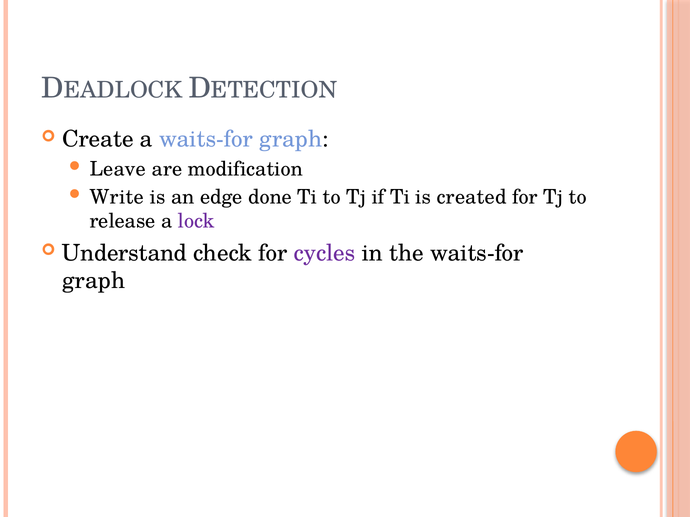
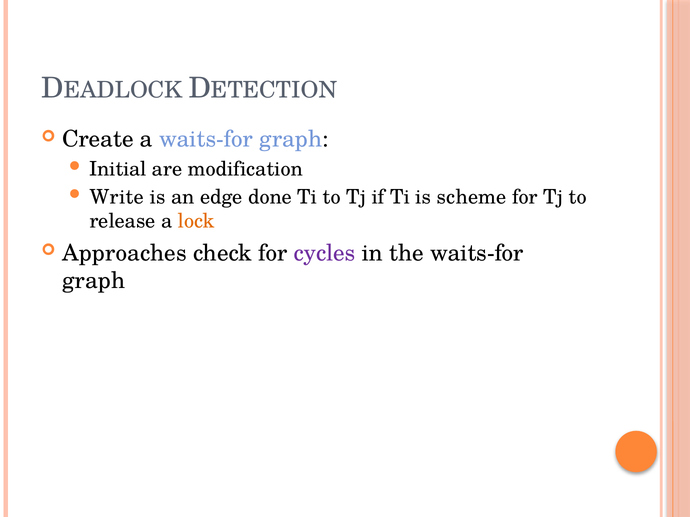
Leave: Leave -> Initial
created: created -> scheme
lock colour: purple -> orange
Understand: Understand -> Approaches
